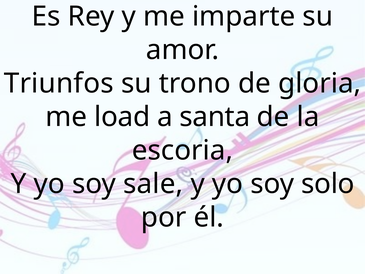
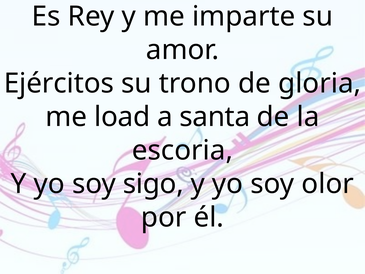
Triunfos: Triunfos -> Ejércitos
sale: sale -> sigo
solo: solo -> olor
